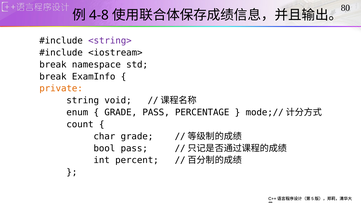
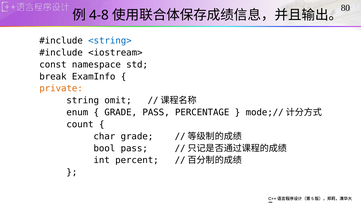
<string> colour: purple -> blue
break at (53, 65): break -> const
void: void -> omit
